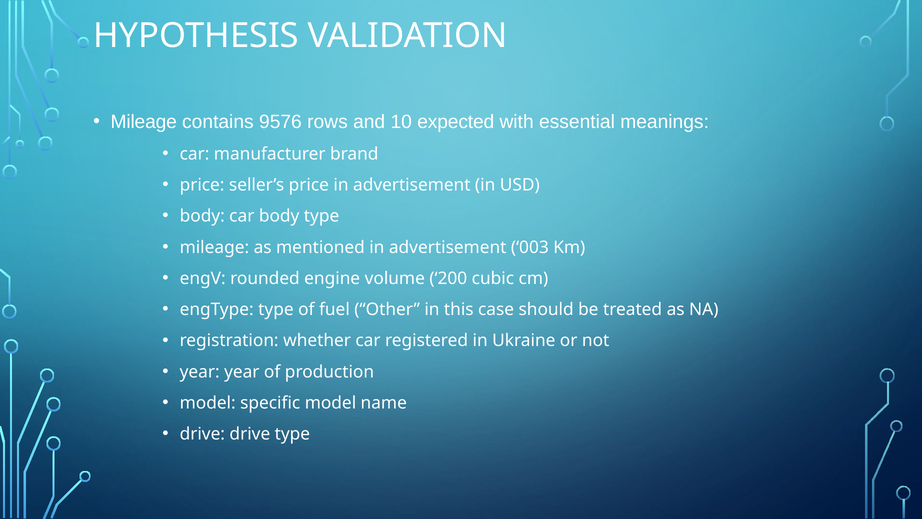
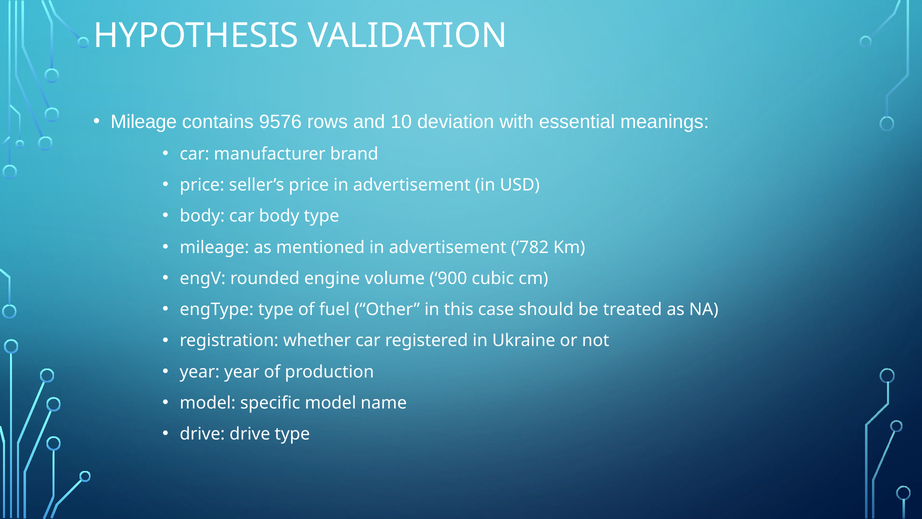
expected: expected -> deviation
003: 003 -> 782
200: 200 -> 900
